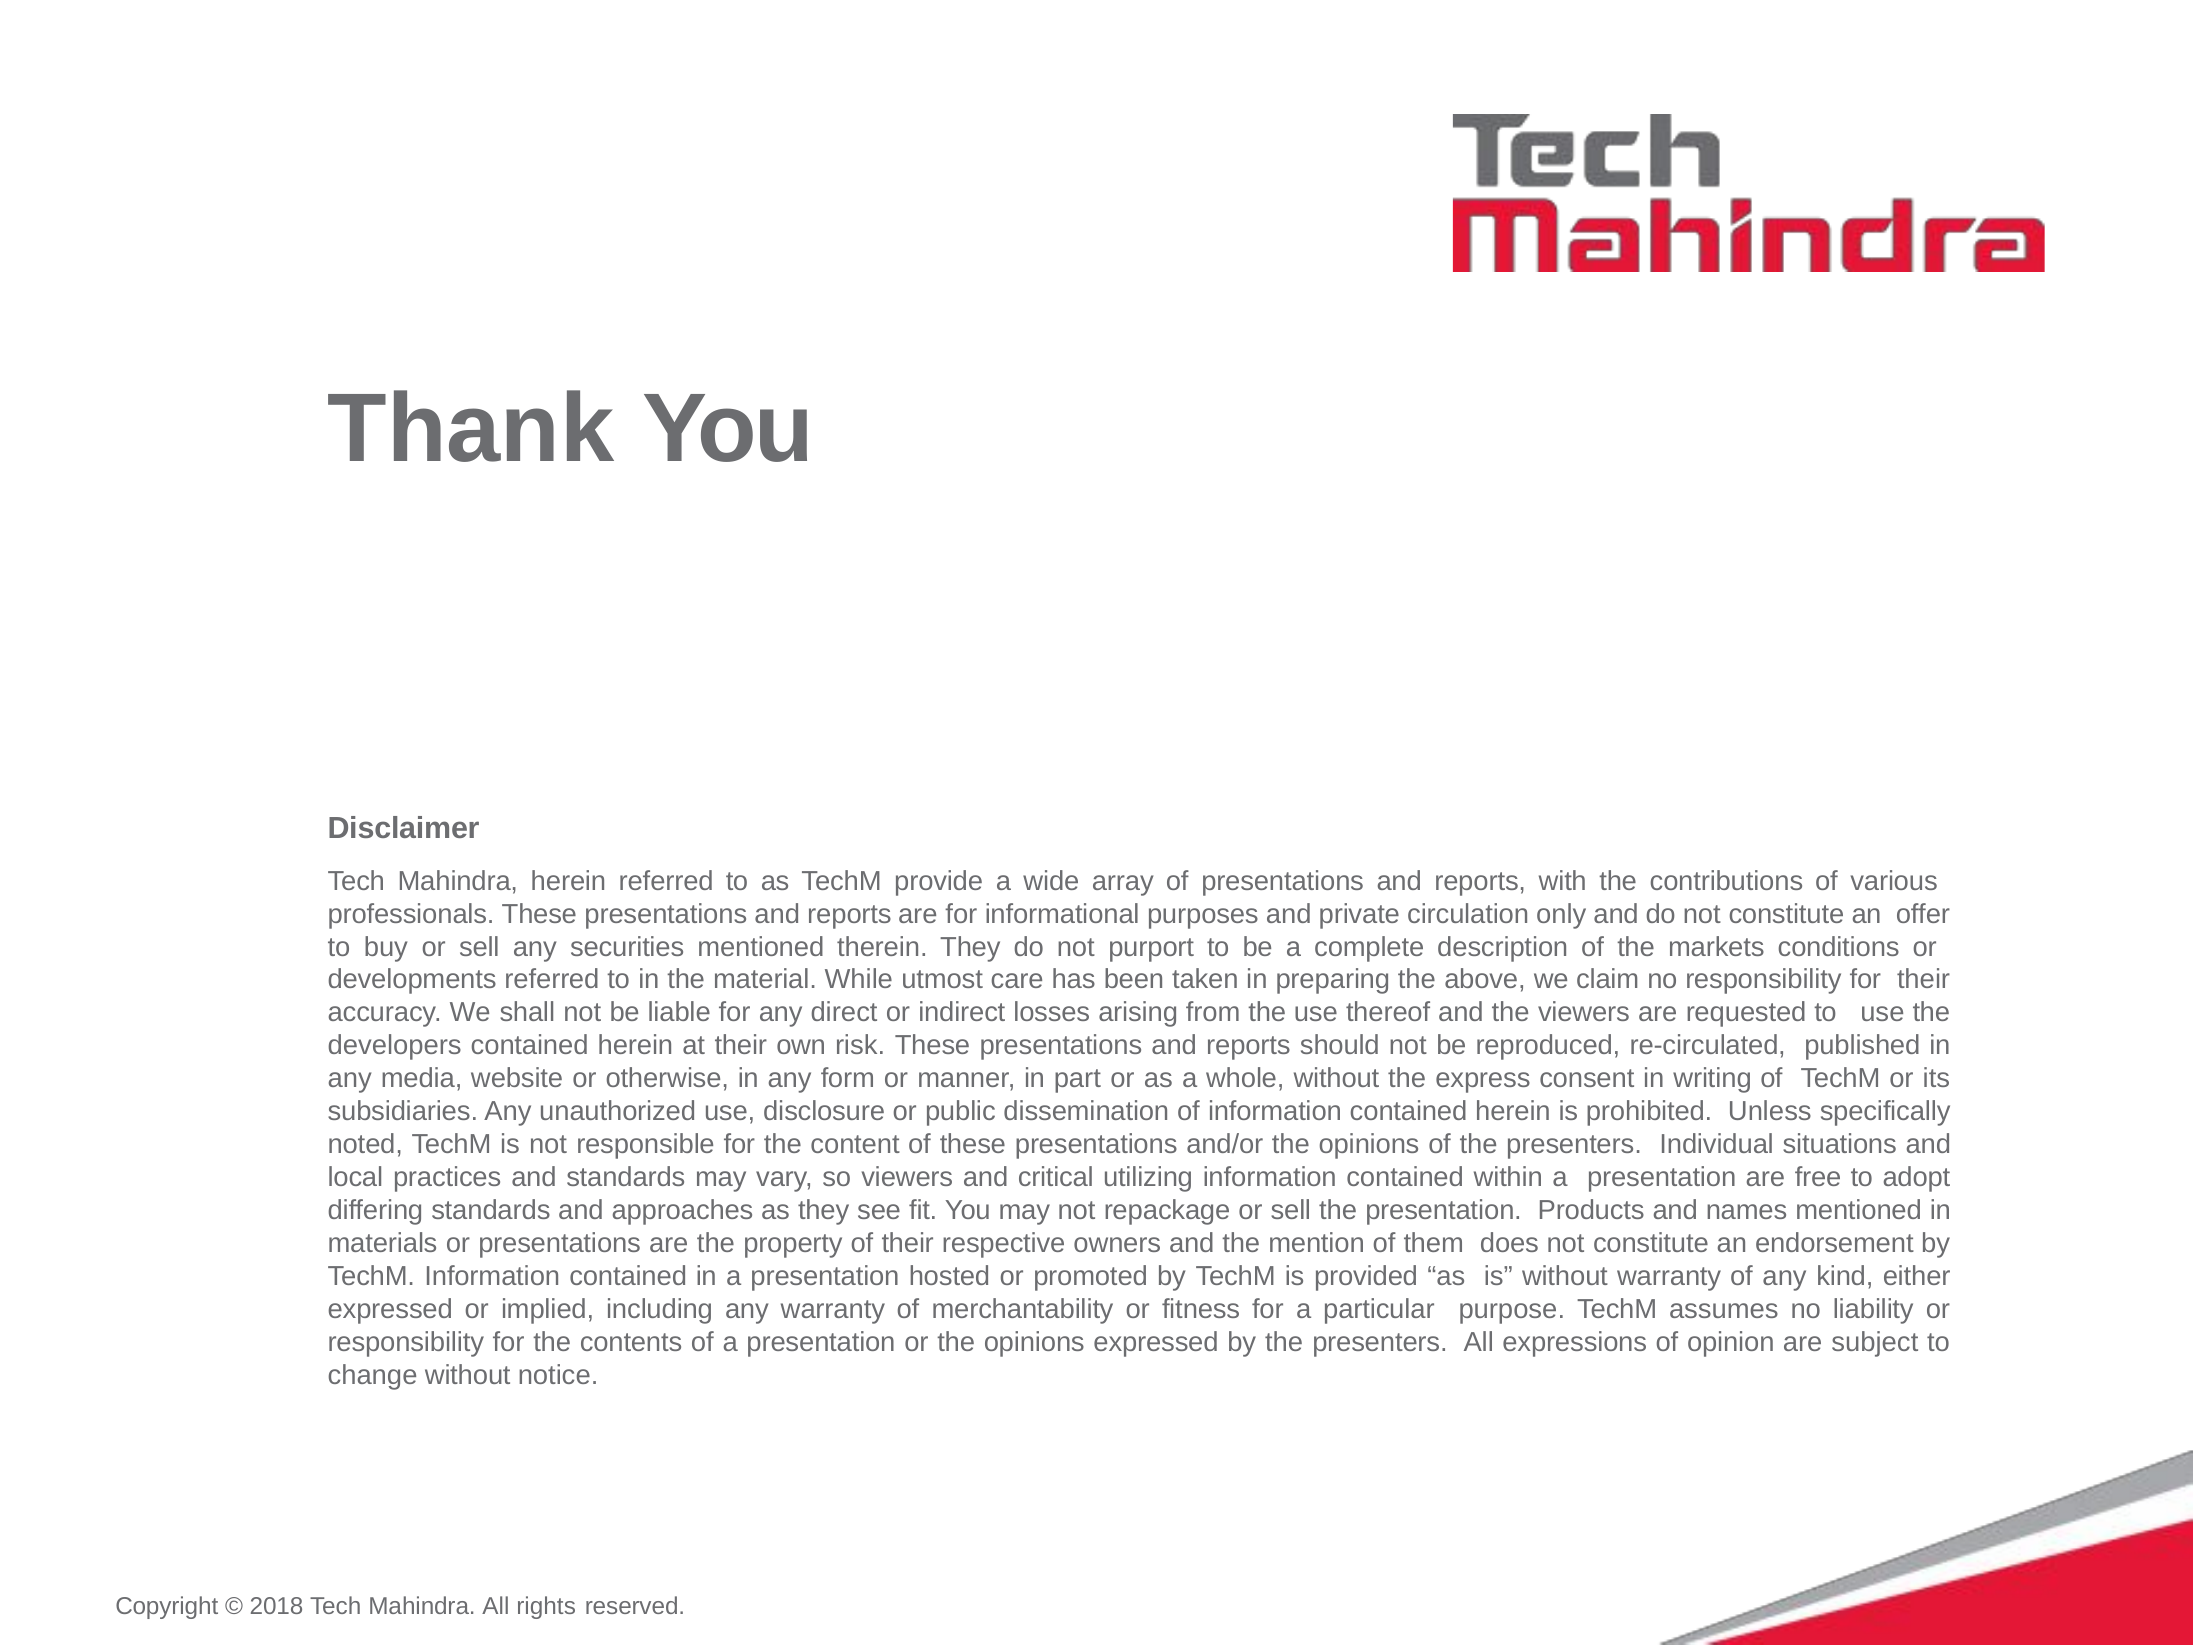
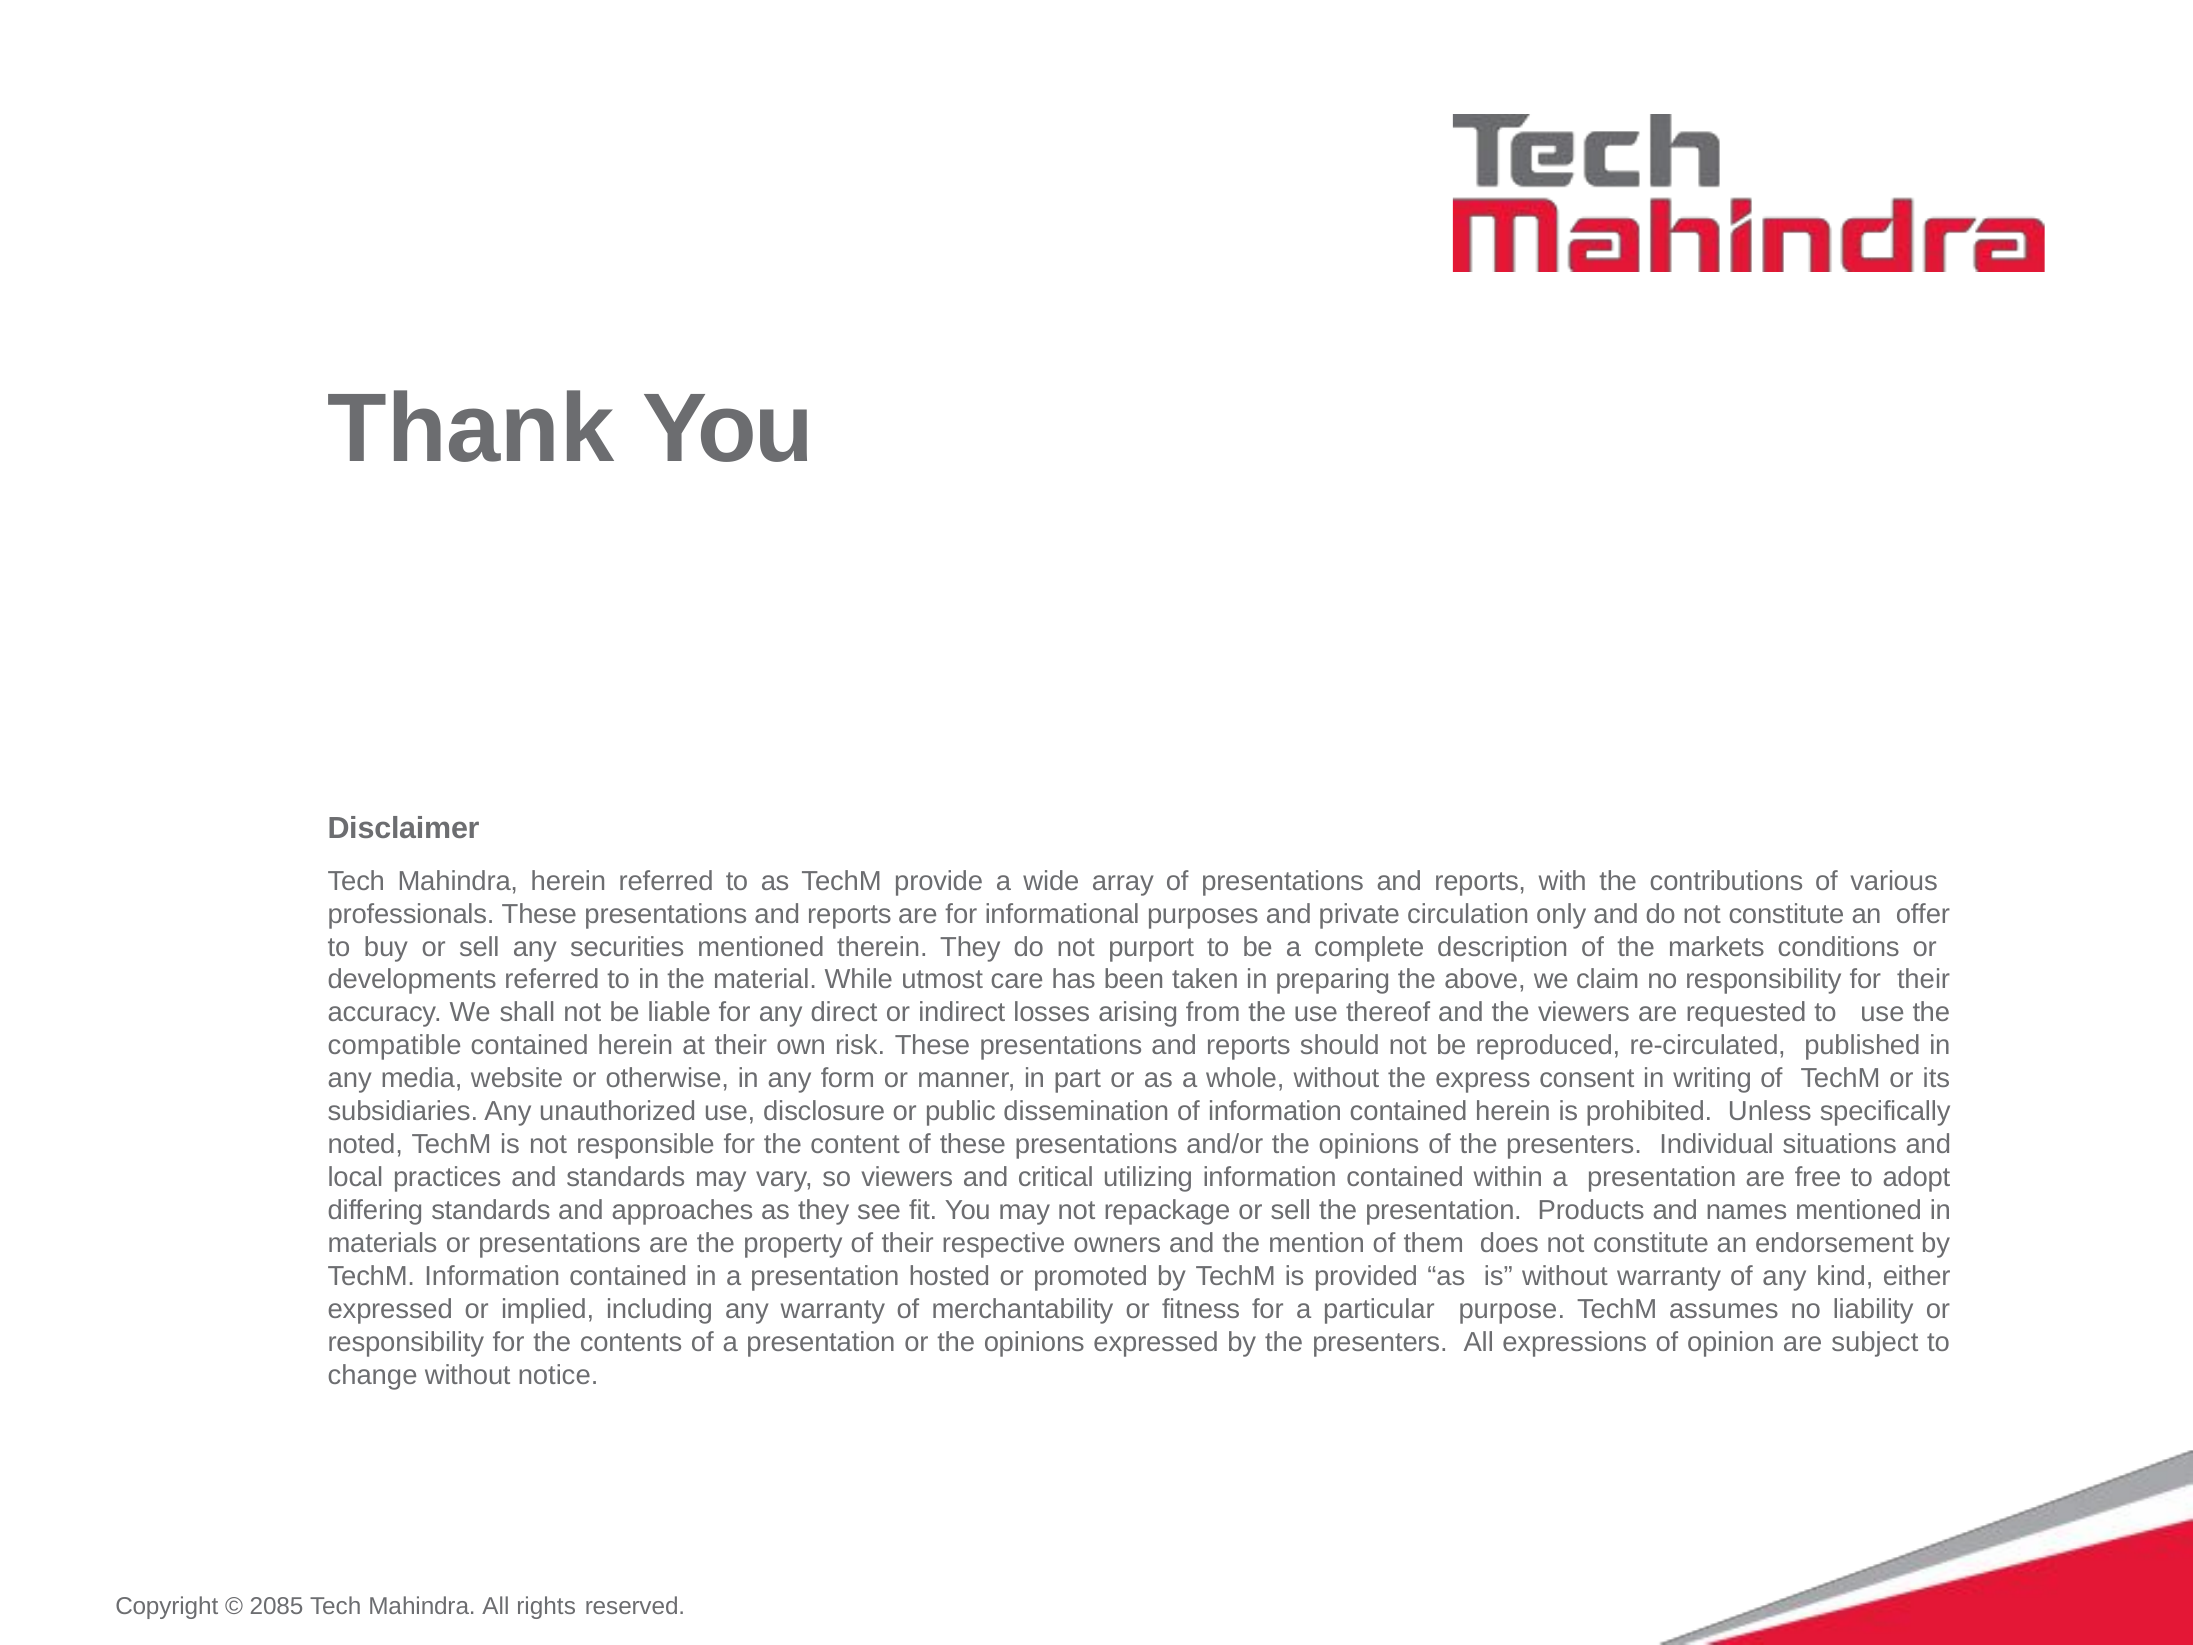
developers: developers -> compatible
2018: 2018 -> 2085
